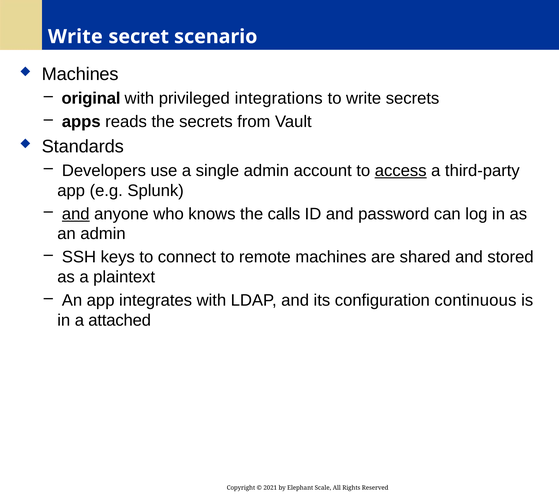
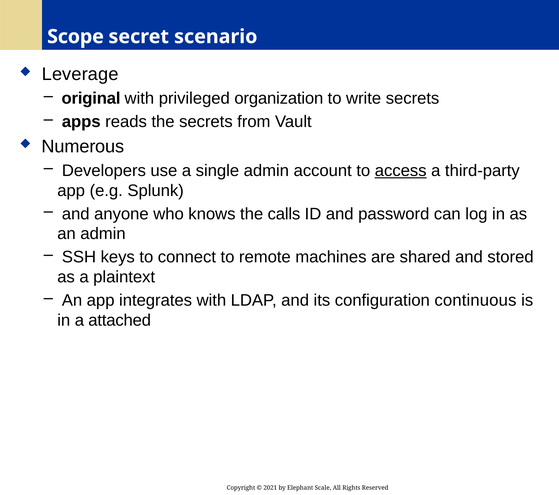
Write at (75, 37): Write -> Scope
Machines at (80, 74): Machines -> Leverage
integrations: integrations -> organization
Standards: Standards -> Numerous
and at (76, 214) underline: present -> none
